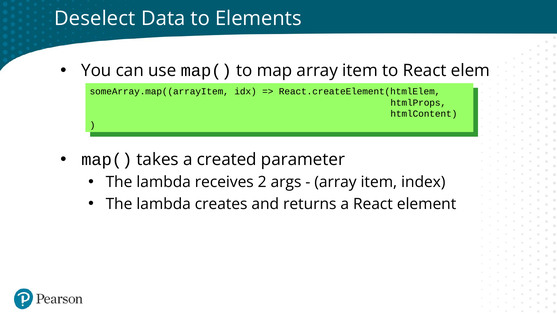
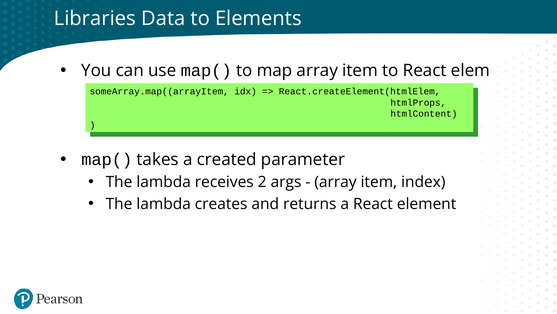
Deselect: Deselect -> Libraries
